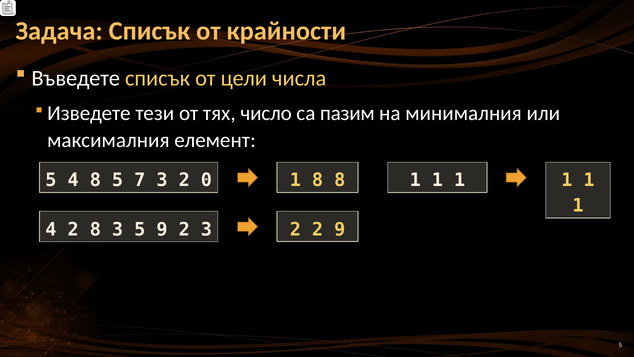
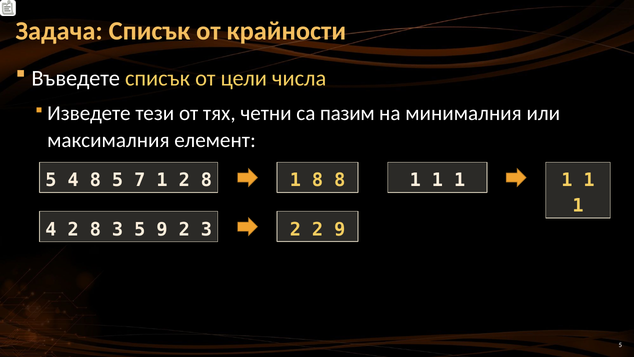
число: число -> четни
7 3: 3 -> 1
0 at (206, 180): 0 -> 8
